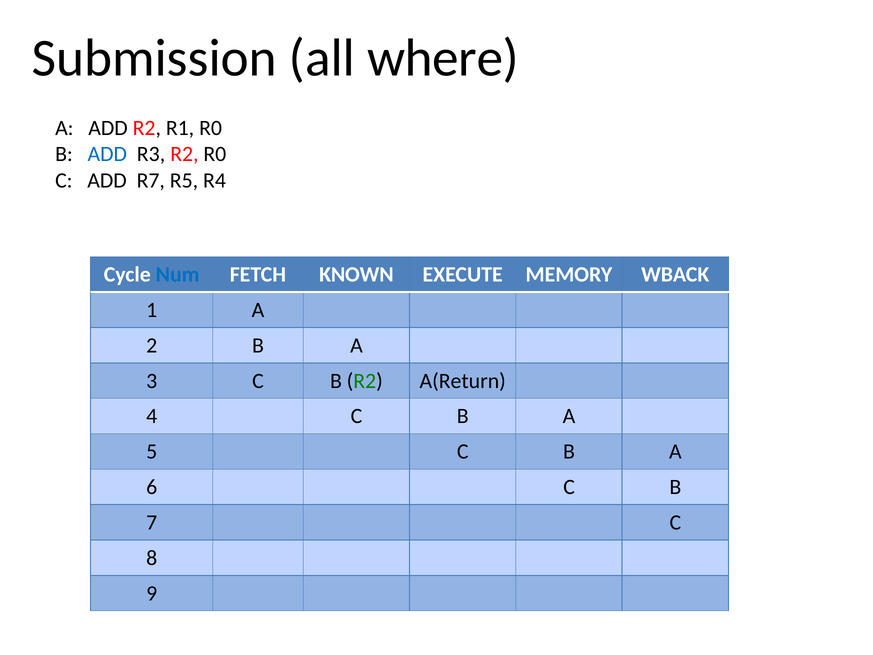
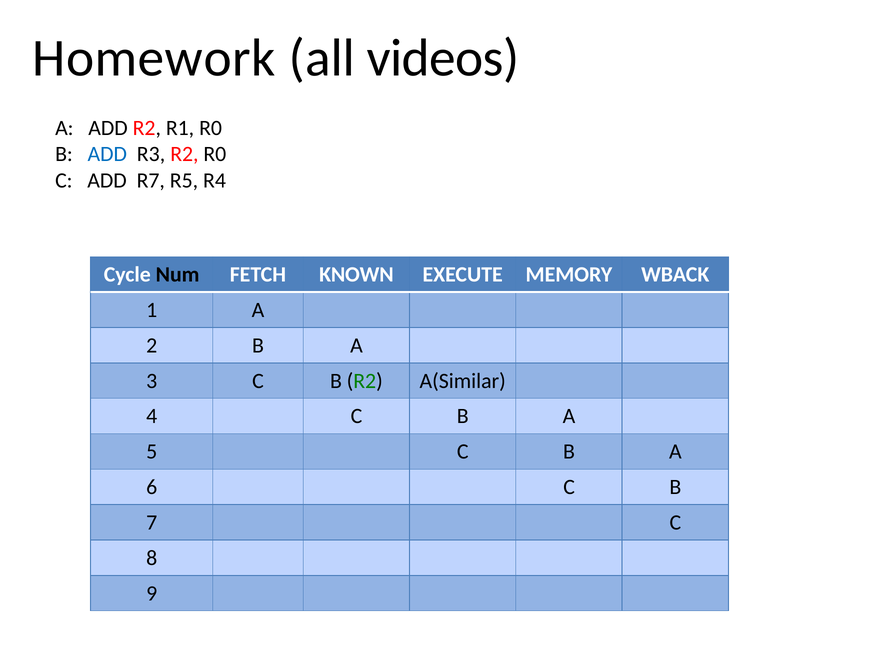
Submission: Submission -> Homework
where: where -> videos
Num colour: blue -> black
A(Return: A(Return -> A(Similar
